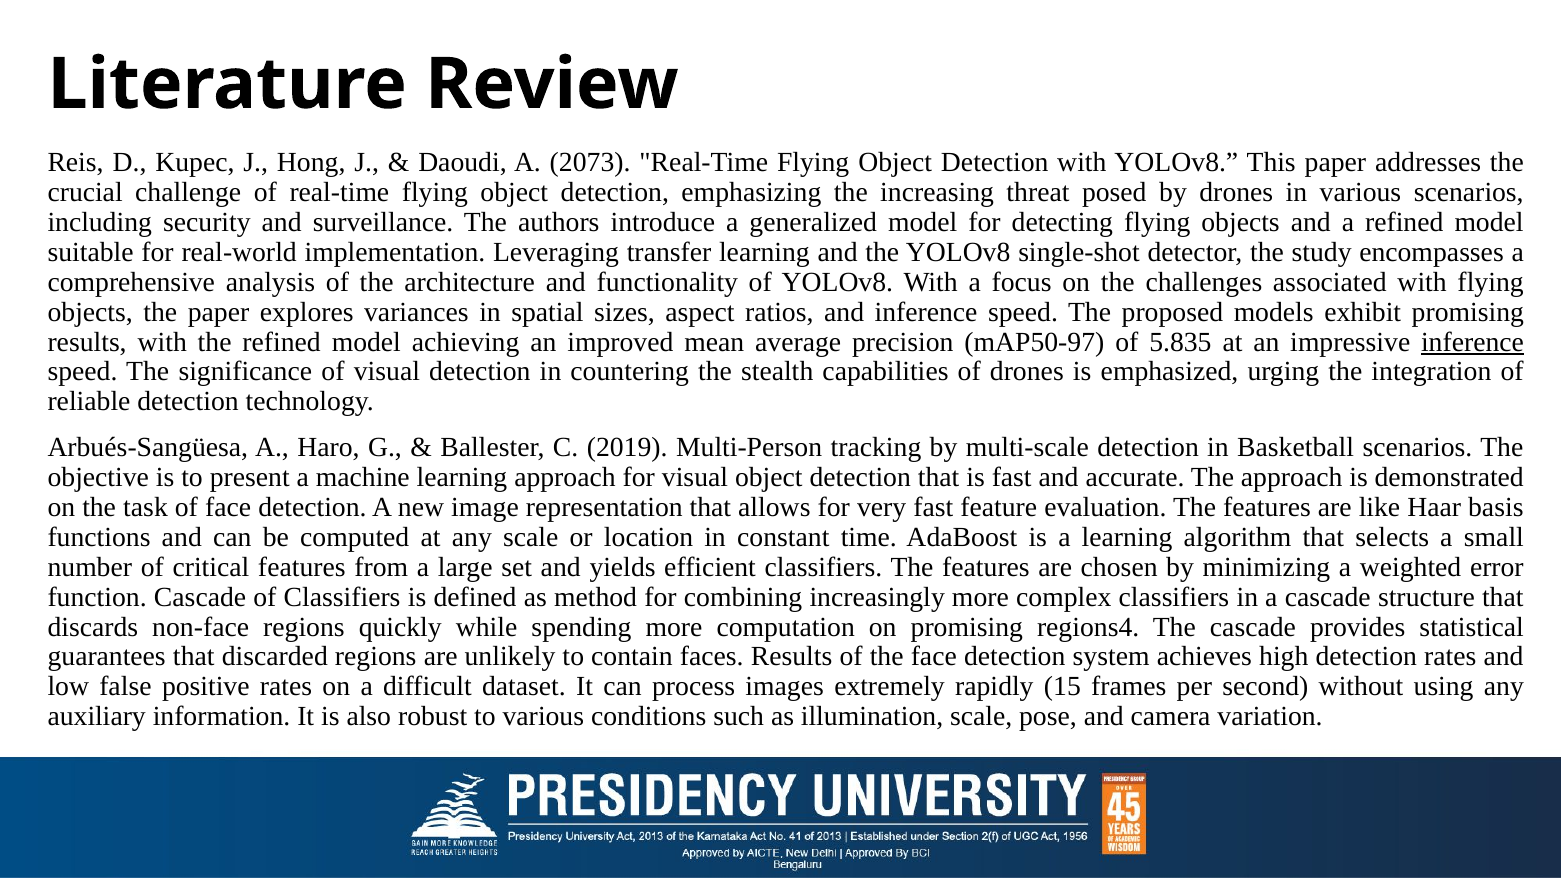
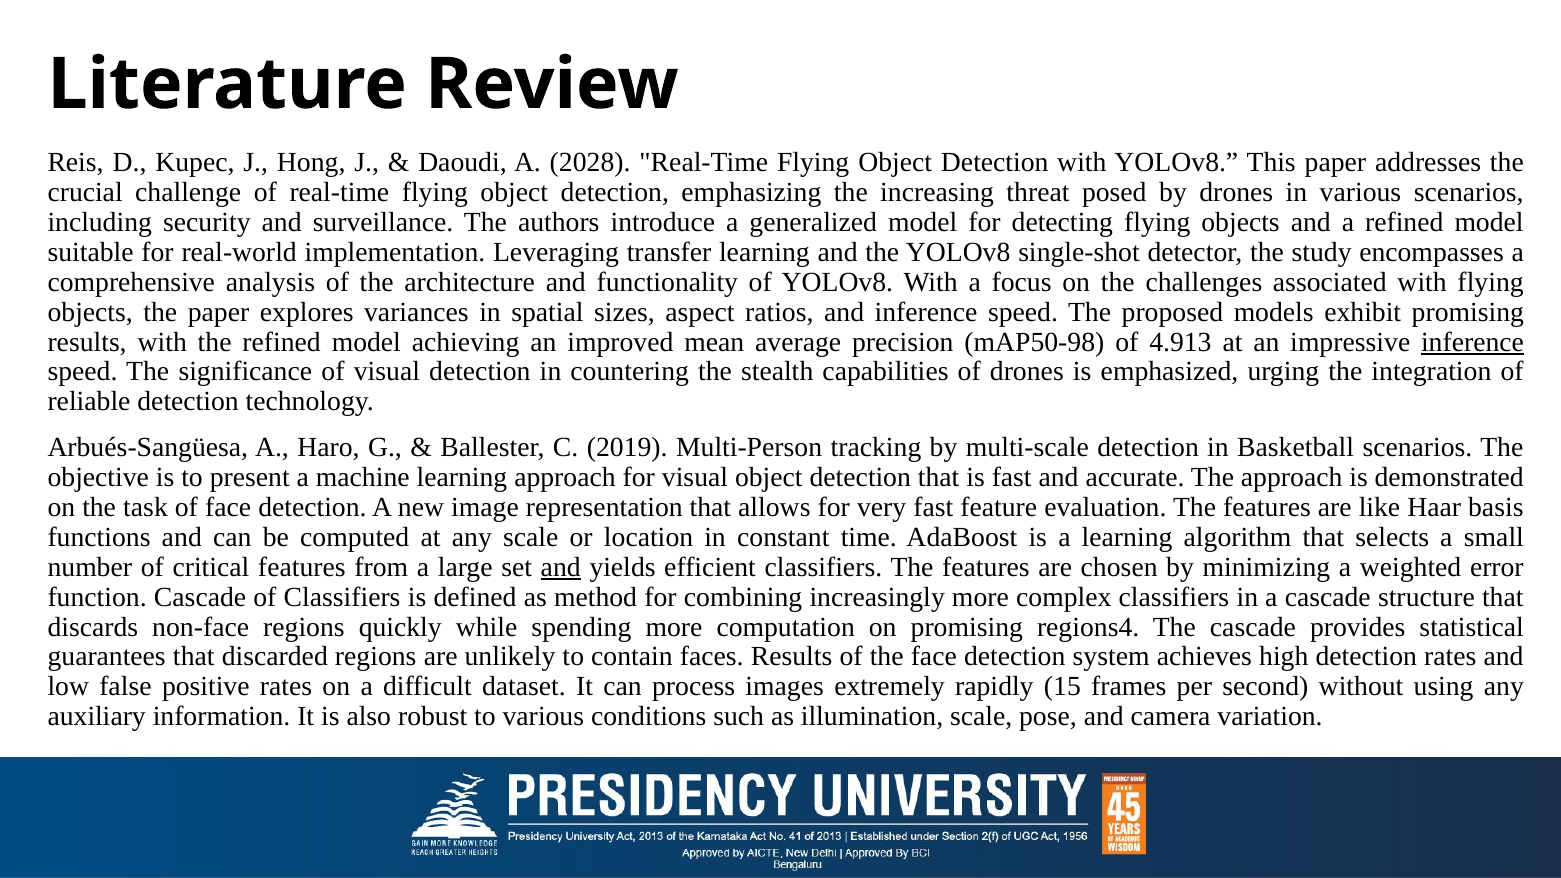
2073: 2073 -> 2028
mAP50-97: mAP50-97 -> mAP50-98
5.835: 5.835 -> 4.913
and at (561, 567) underline: none -> present
